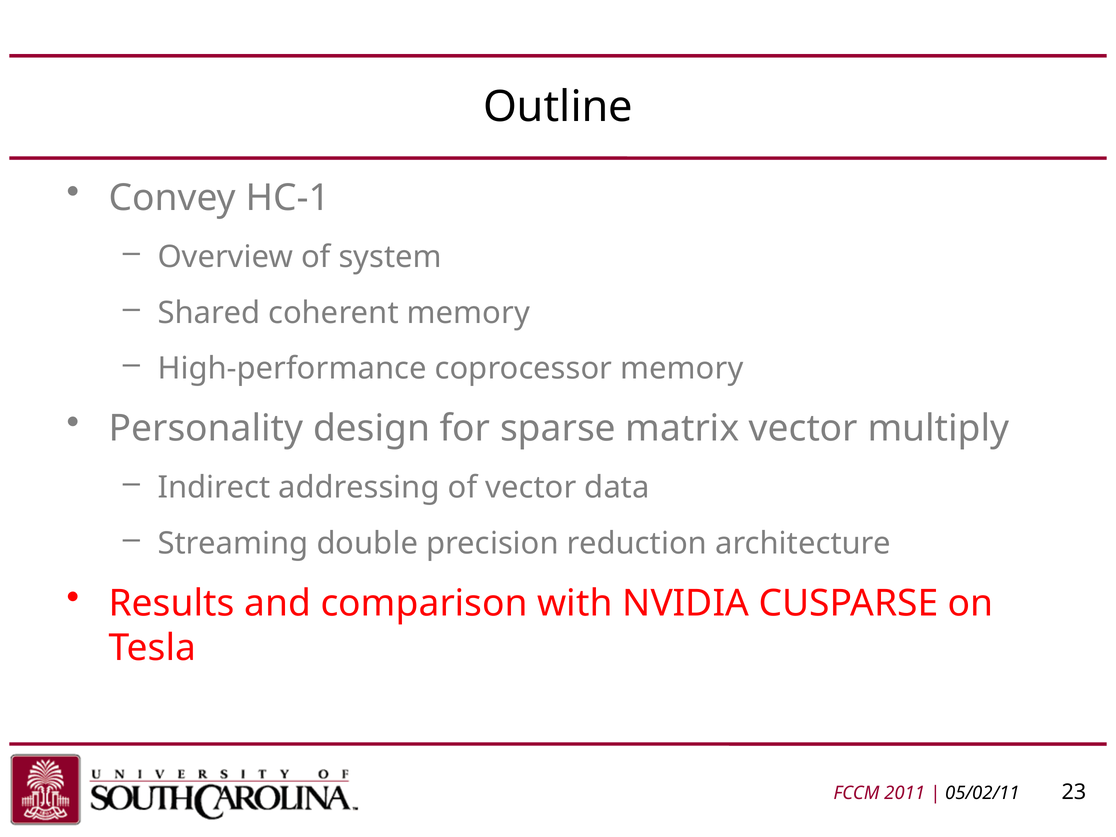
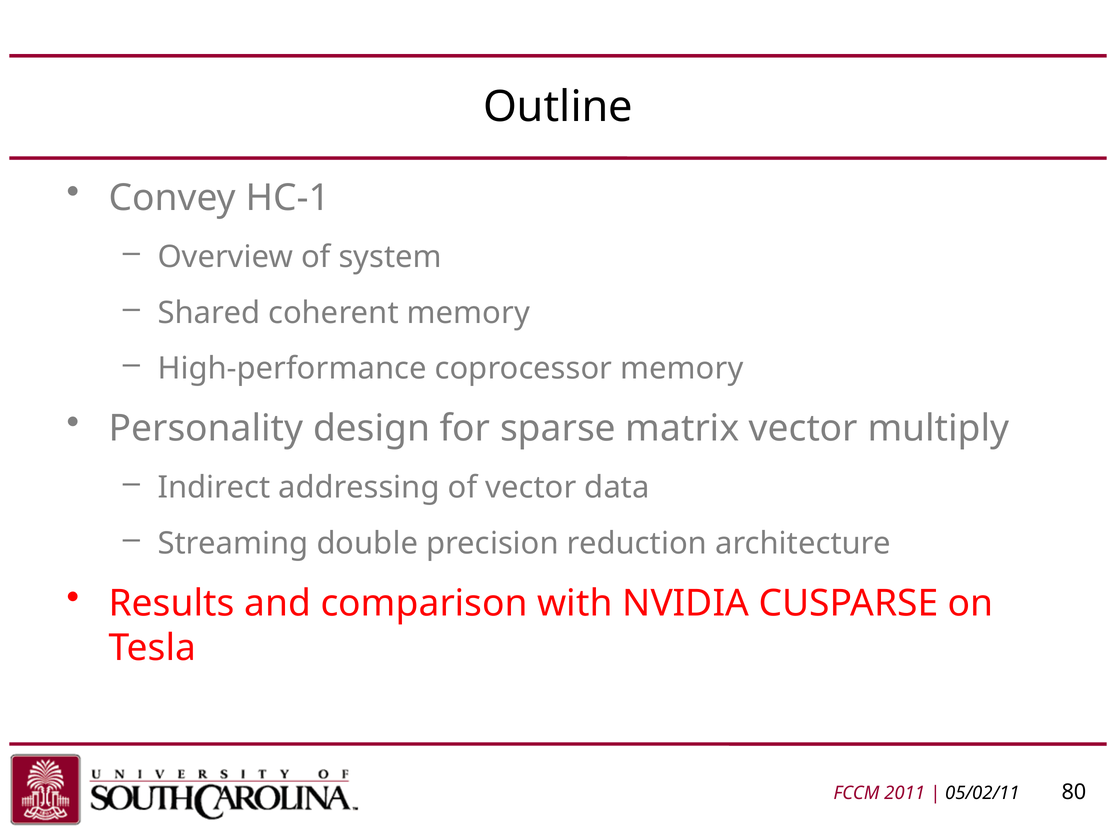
23: 23 -> 80
